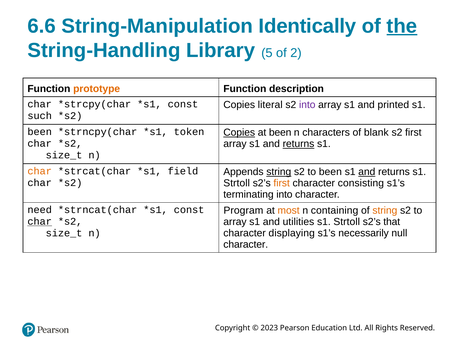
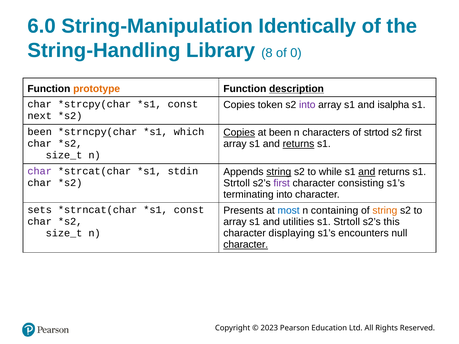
6.6: 6.6 -> 6.0
the underline: present -> none
5: 5 -> 8
2: 2 -> 0
description underline: none -> present
literal: literal -> token
printed: printed -> isalpha
such: such -> next
blank: blank -> strtod
token: token -> which
to been: been -> while
char at (40, 171) colour: orange -> purple
field: field -> stdin
first at (282, 183) colour: orange -> purple
Program: Program -> Presents
most colour: orange -> blue
need: need -> sets
that: that -> this
char at (40, 222) underline: present -> none
necessarily: necessarily -> encounters
character at (246, 245) underline: none -> present
